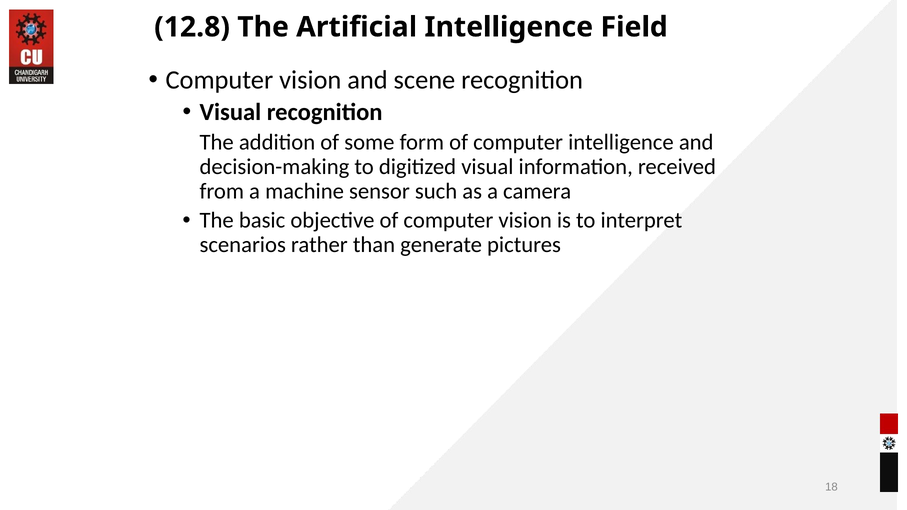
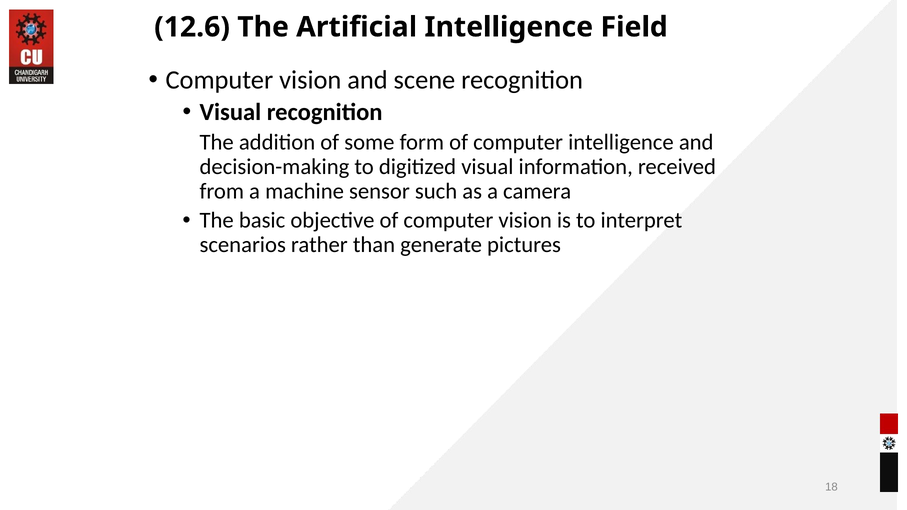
12.8: 12.8 -> 12.6
